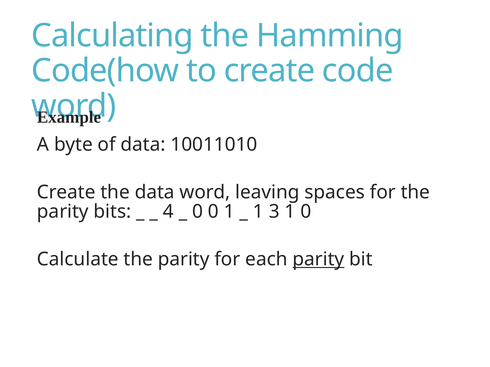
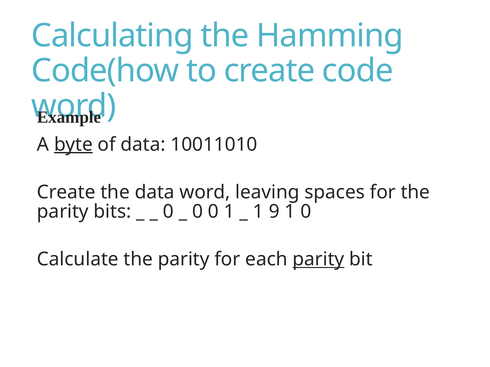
byte underline: none -> present
4 at (168, 212): 4 -> 0
3: 3 -> 9
